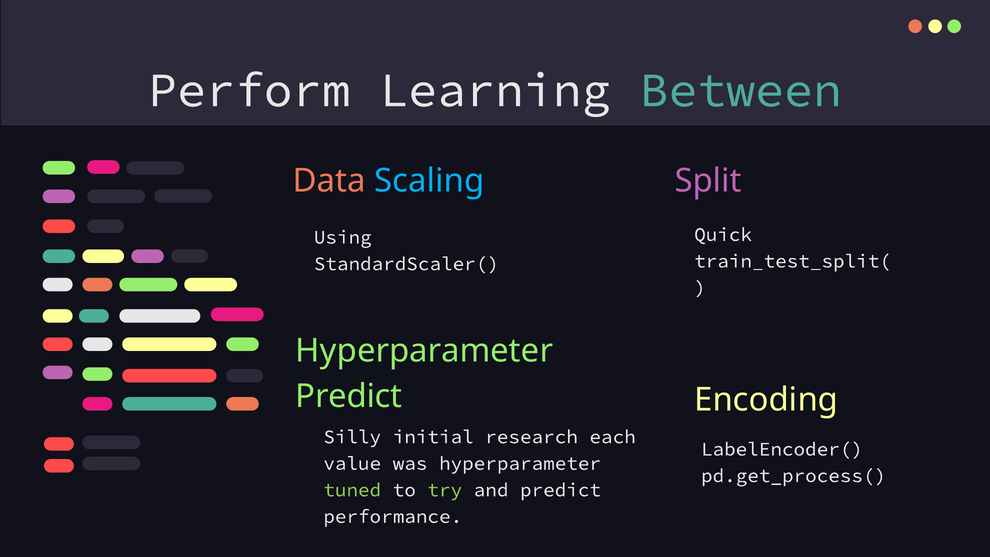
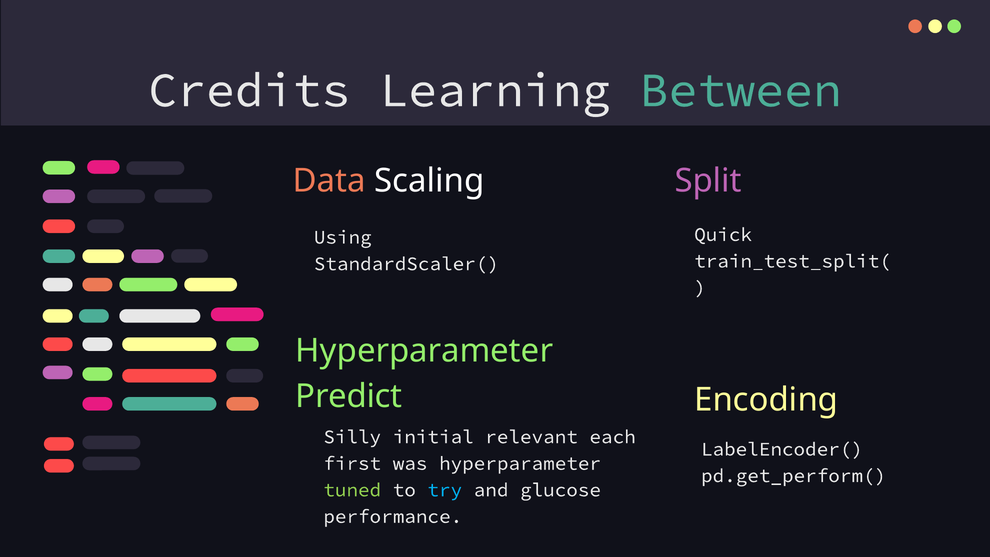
Perform: Perform -> Credits
Scaling colour: light blue -> white
research: research -> relevant
value: value -> first
pd.get_process(: pd.get_process( -> pd.get_perform(
try colour: light green -> light blue
and predict: predict -> glucose
